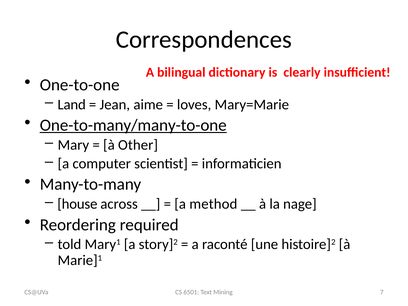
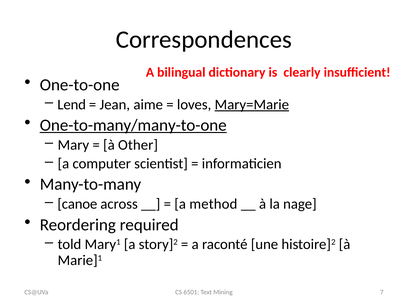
Land: Land -> Lend
Mary=Marie underline: none -> present
house: house -> canoe
